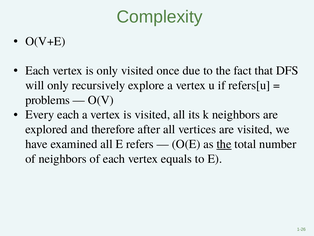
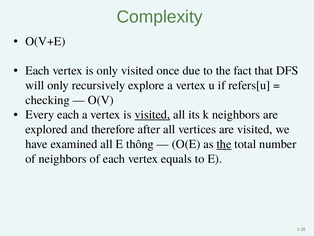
problems: problems -> checking
visited at (152, 114) underline: none -> present
refers: refers -> thông
